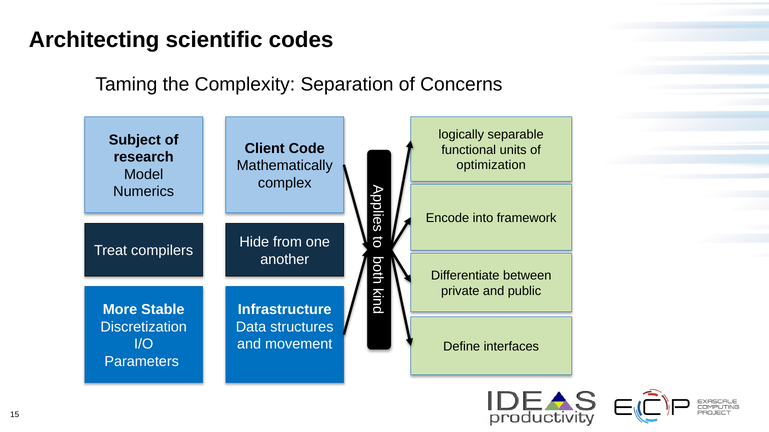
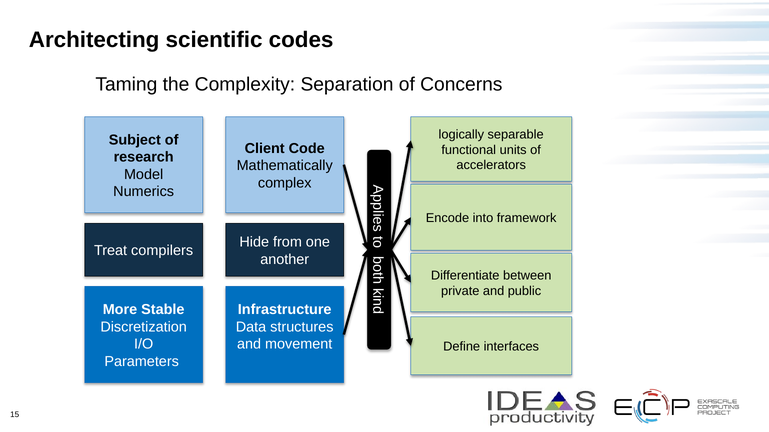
optimization: optimization -> accelerators
